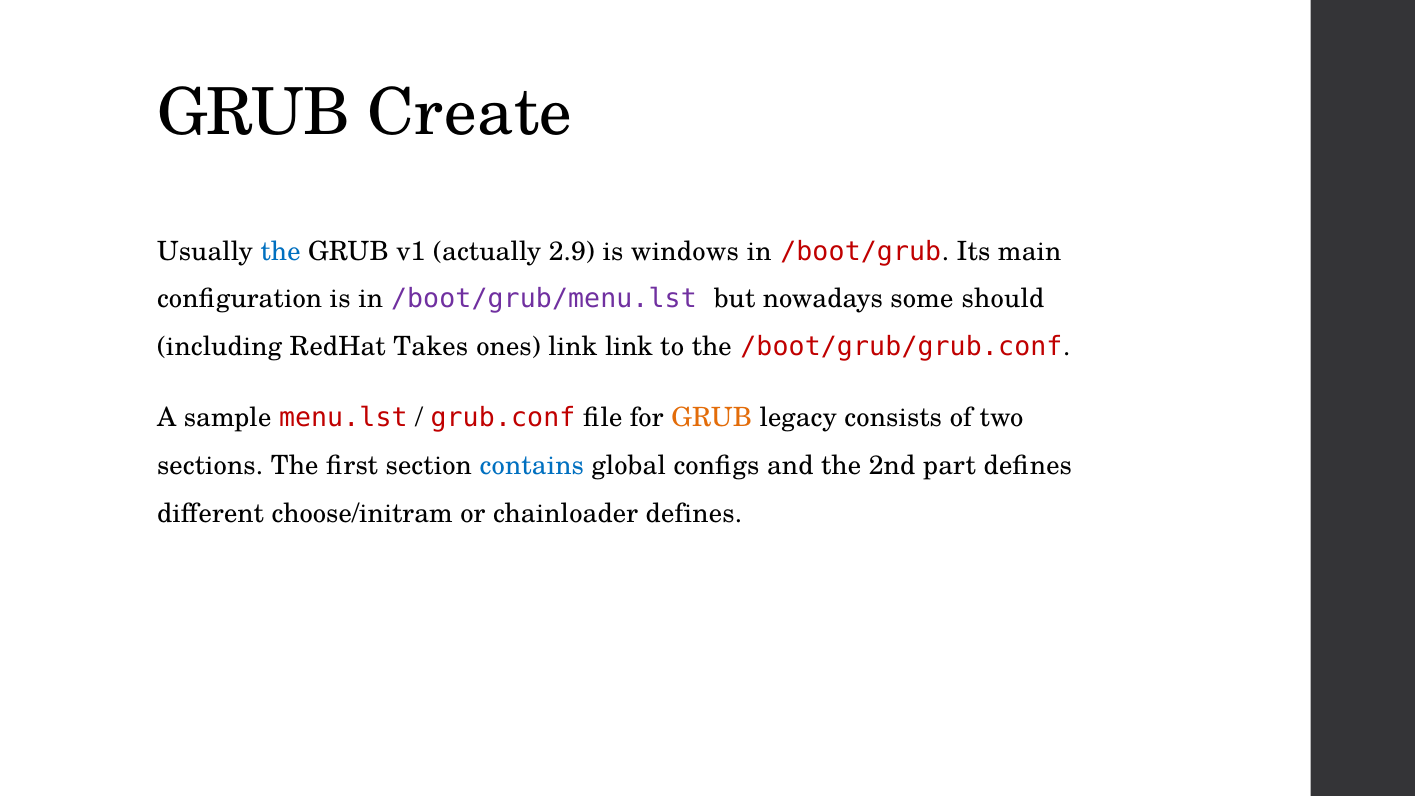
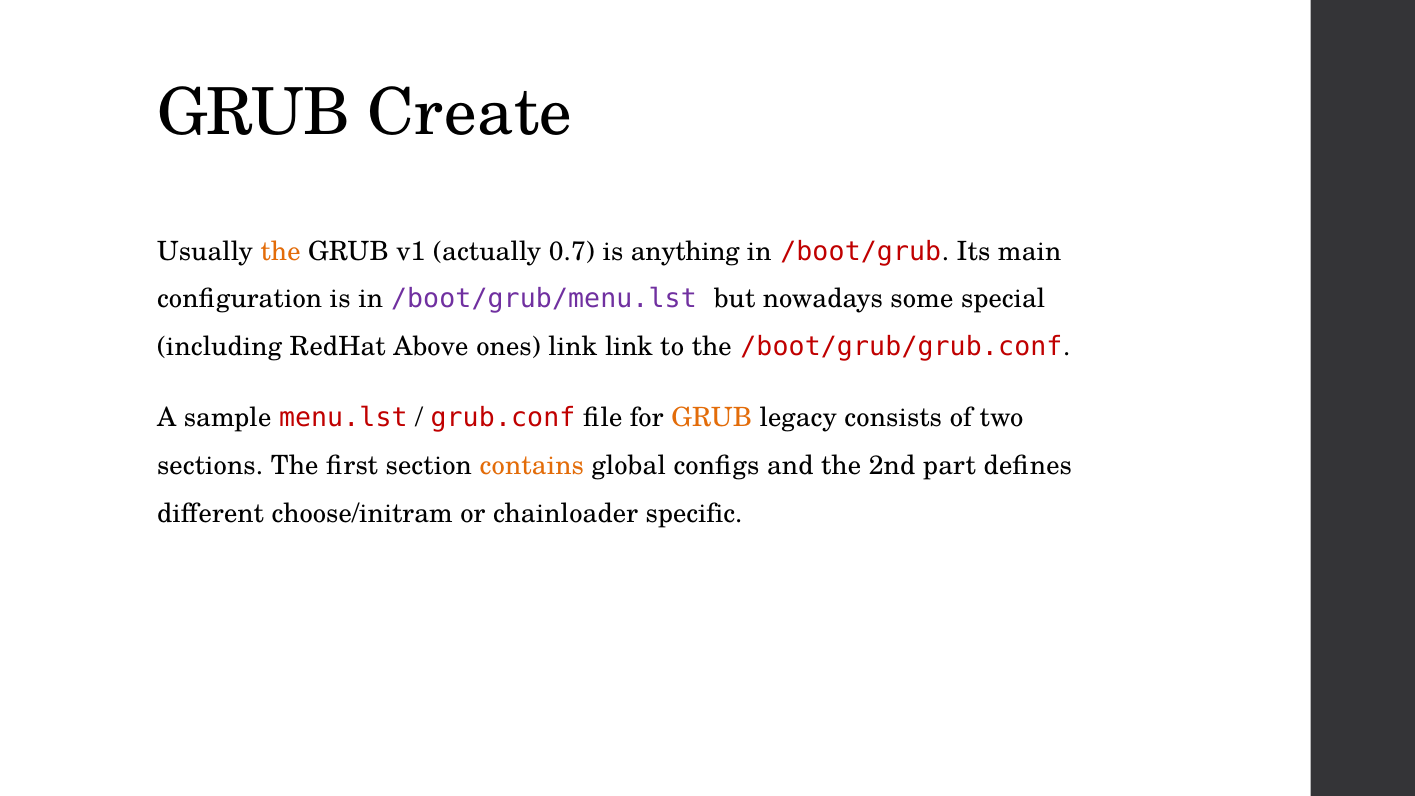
the at (281, 251) colour: blue -> orange
2.9: 2.9 -> 0.7
windows: windows -> anything
should: should -> special
Takes: Takes -> Above
contains colour: blue -> orange
chainloader defines: defines -> specific
